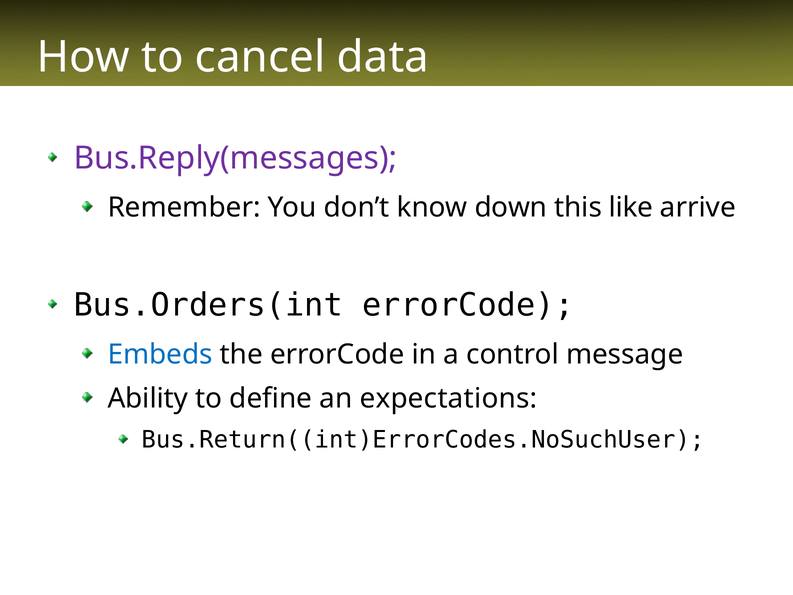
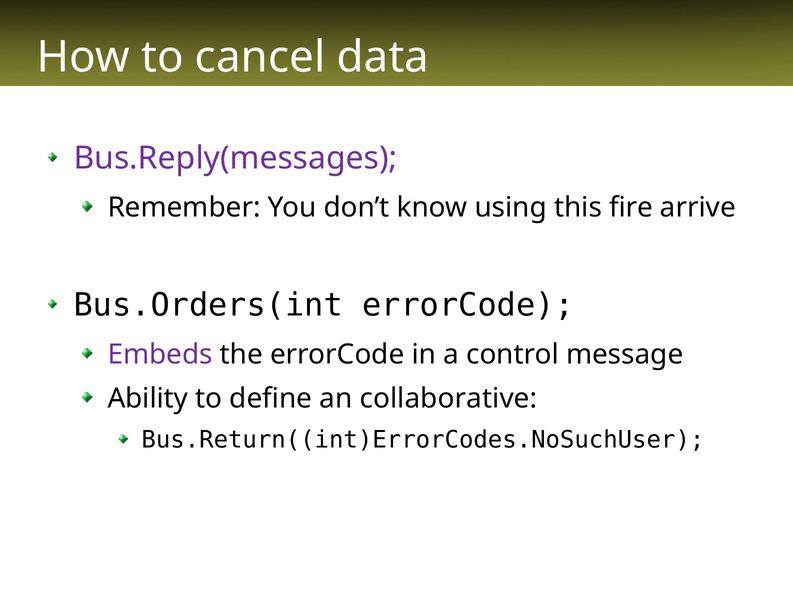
down: down -> using
like: like -> fire
Embeds colour: blue -> purple
expectations: expectations -> collaborative
